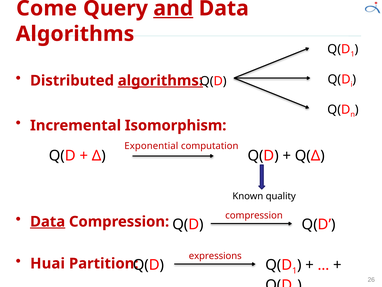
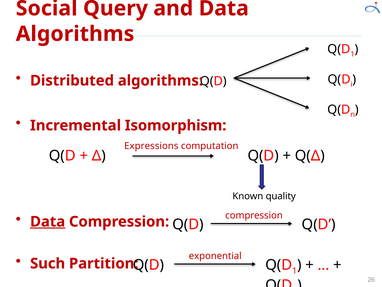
Come: Come -> Social
and underline: present -> none
algorithms at (160, 80) underline: present -> none
Exponential: Exponential -> Expressions
expressions: expressions -> exponential
Huai: Huai -> Such
